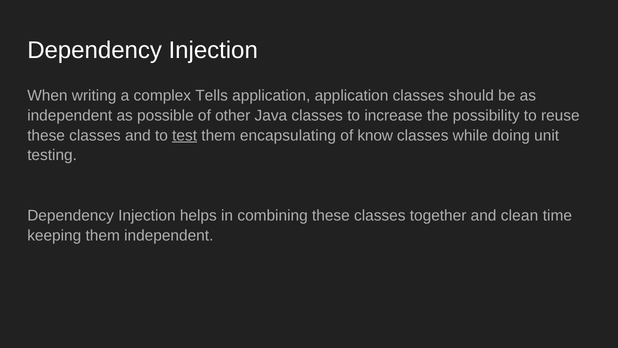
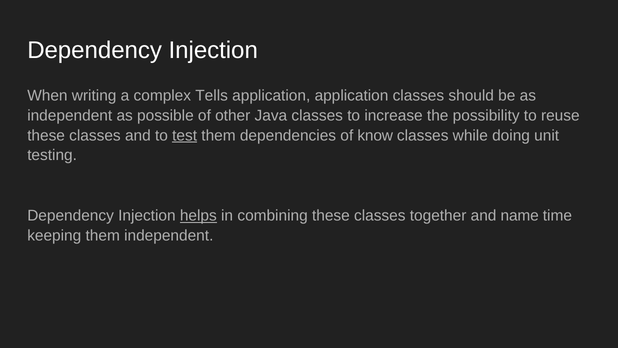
encapsulating: encapsulating -> dependencies
helps underline: none -> present
clean: clean -> name
